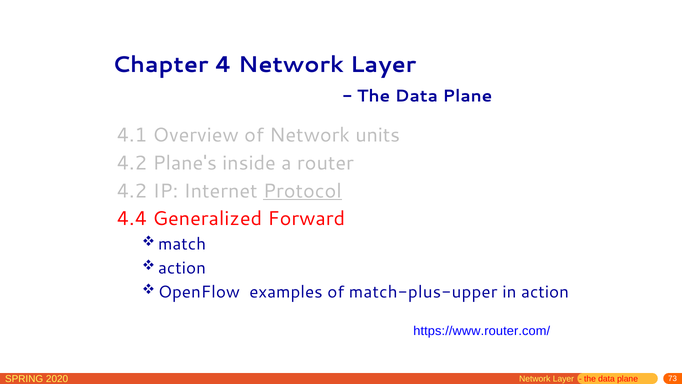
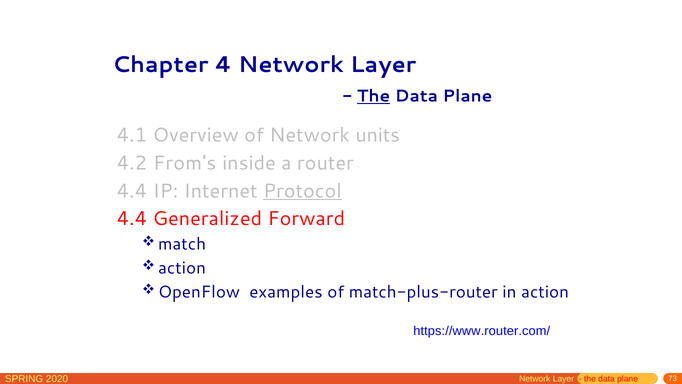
The at (374, 96) underline: none -> present
Plane's: Plane's -> From's
4.2 at (132, 191): 4.2 -> 4.4
match-plus-upper: match-plus-upper -> match-plus-router
